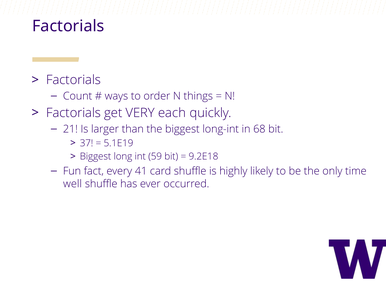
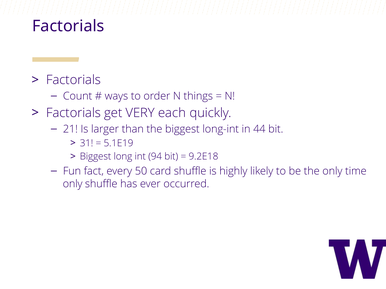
68: 68 -> 44
37: 37 -> 31
59: 59 -> 94
41: 41 -> 50
well at (73, 184): well -> only
